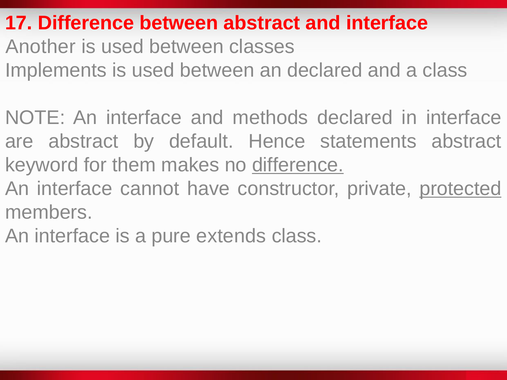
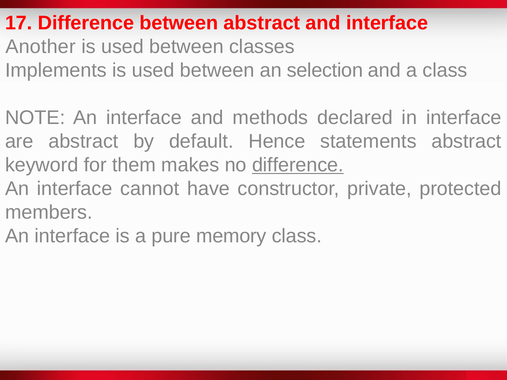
an declared: declared -> selection
protected underline: present -> none
extends: extends -> memory
